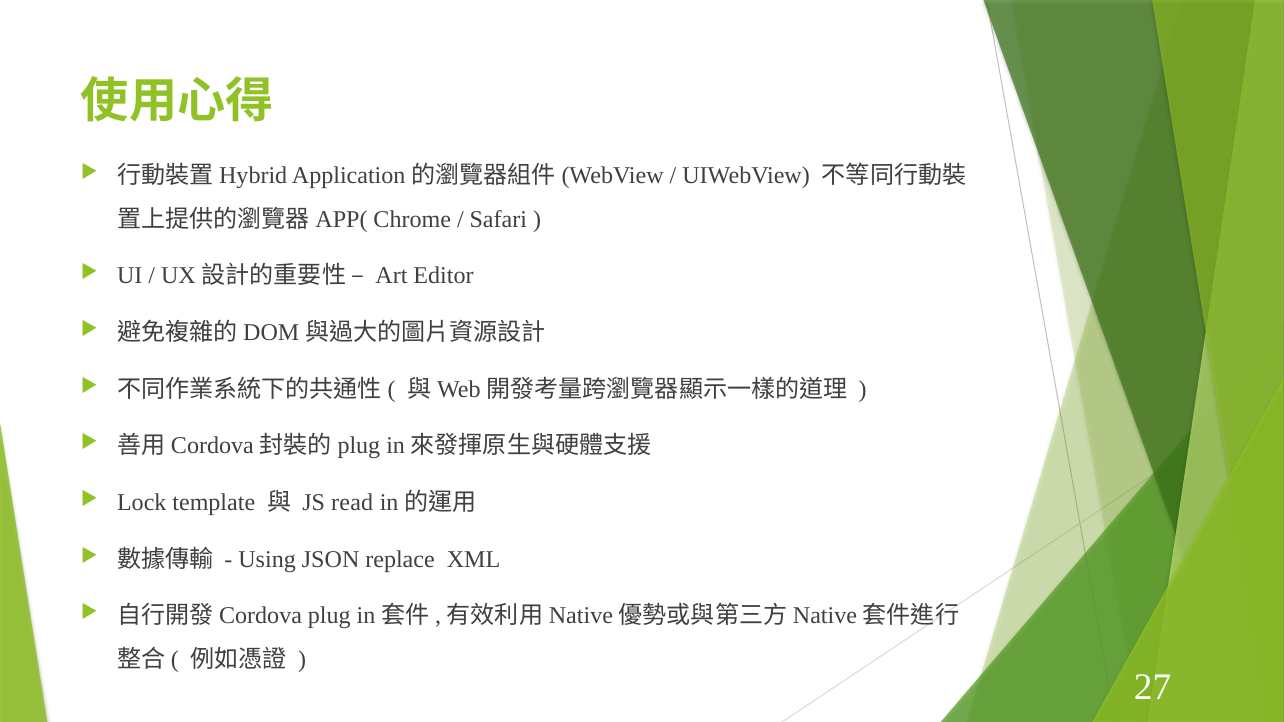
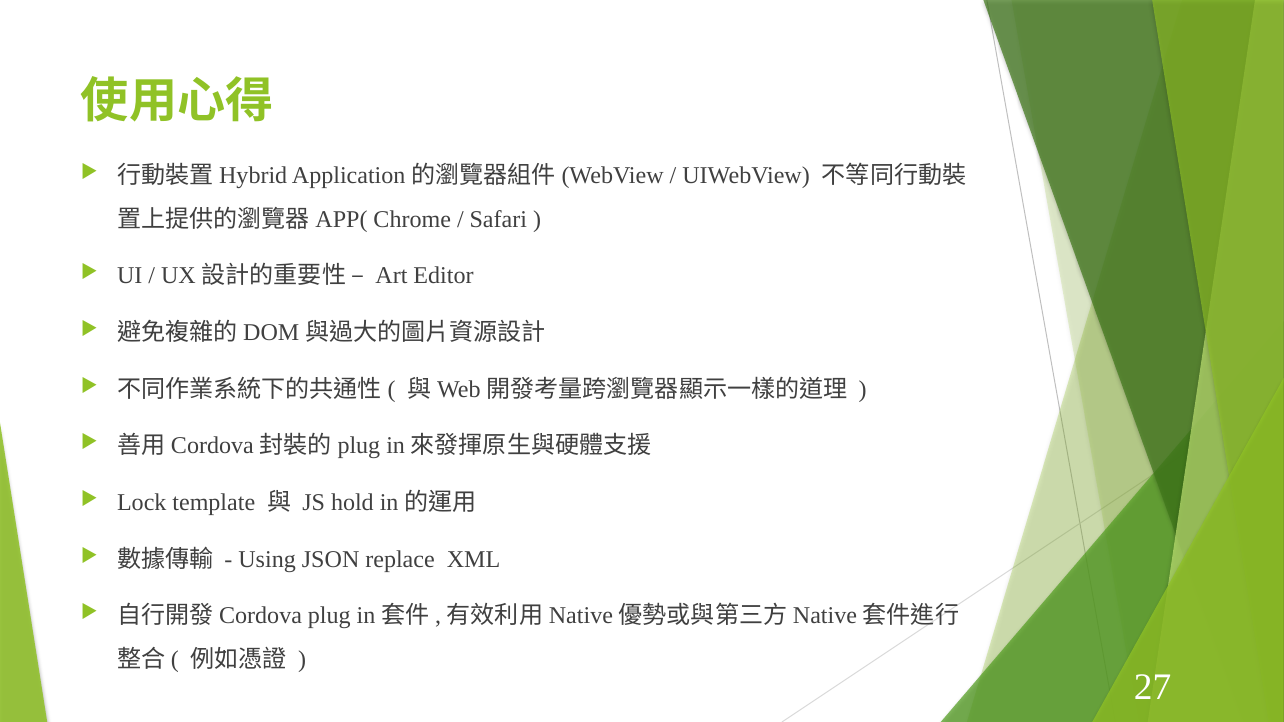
read: read -> hold
